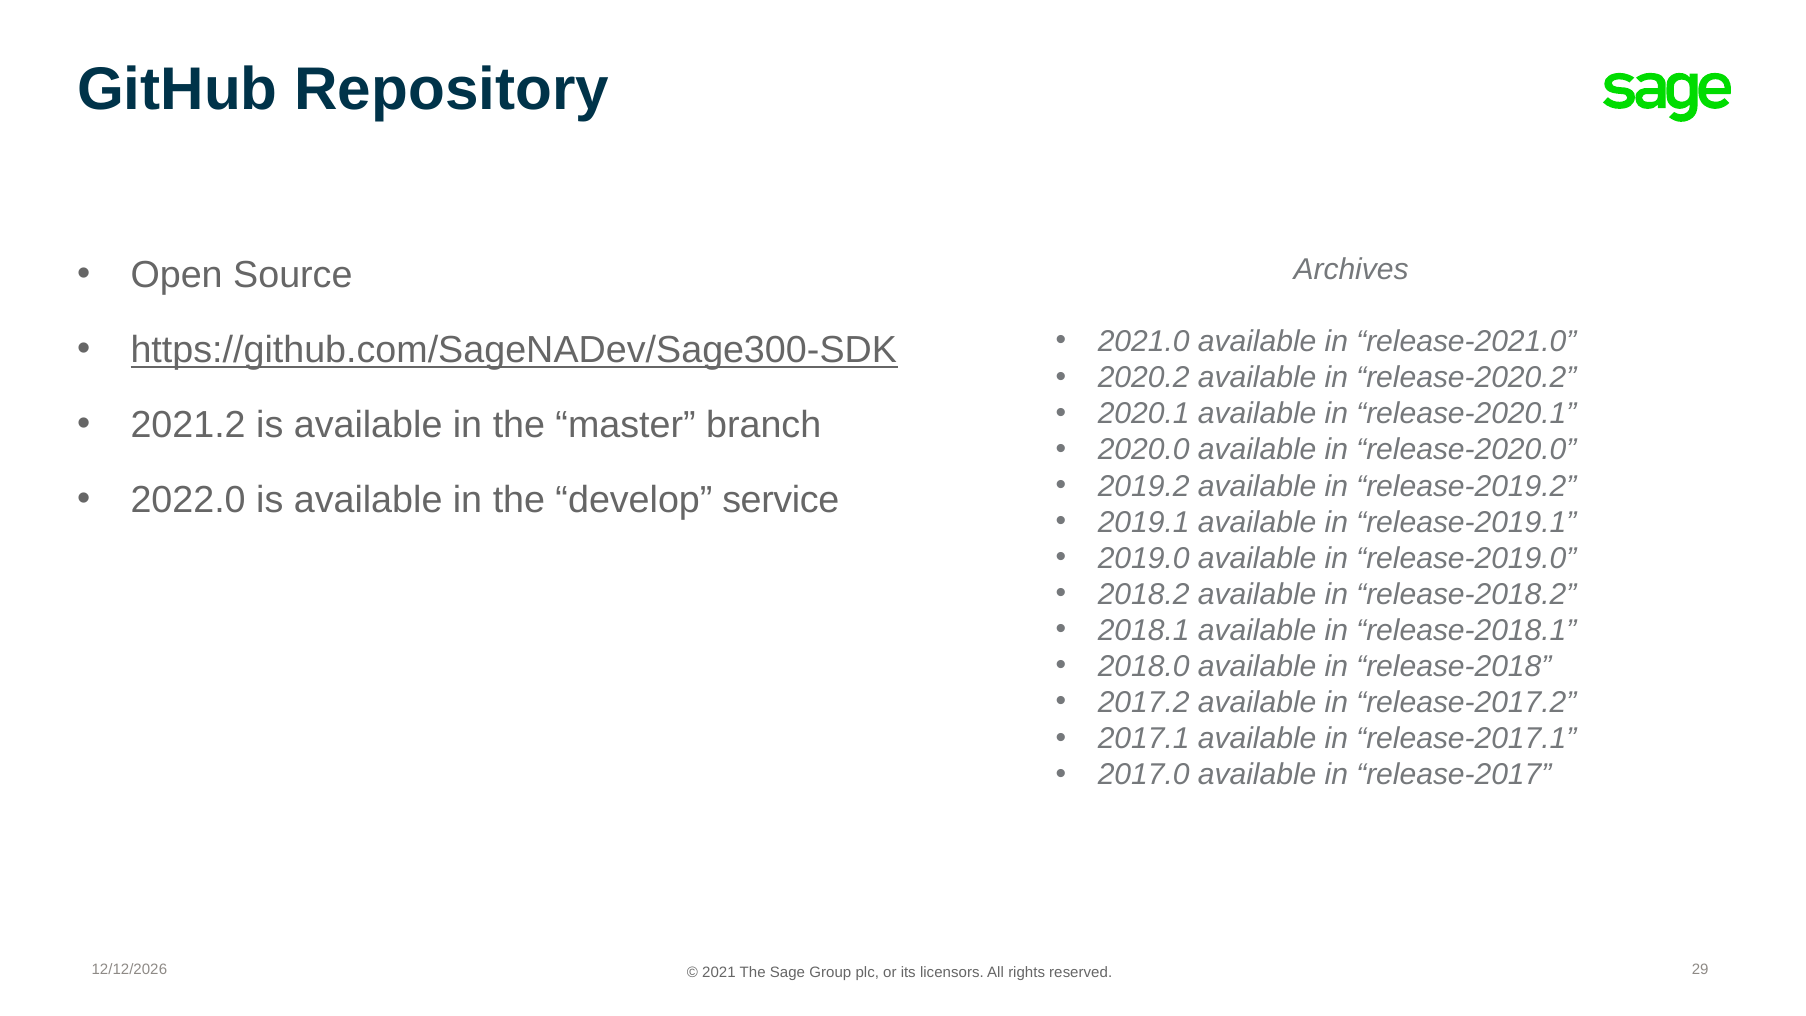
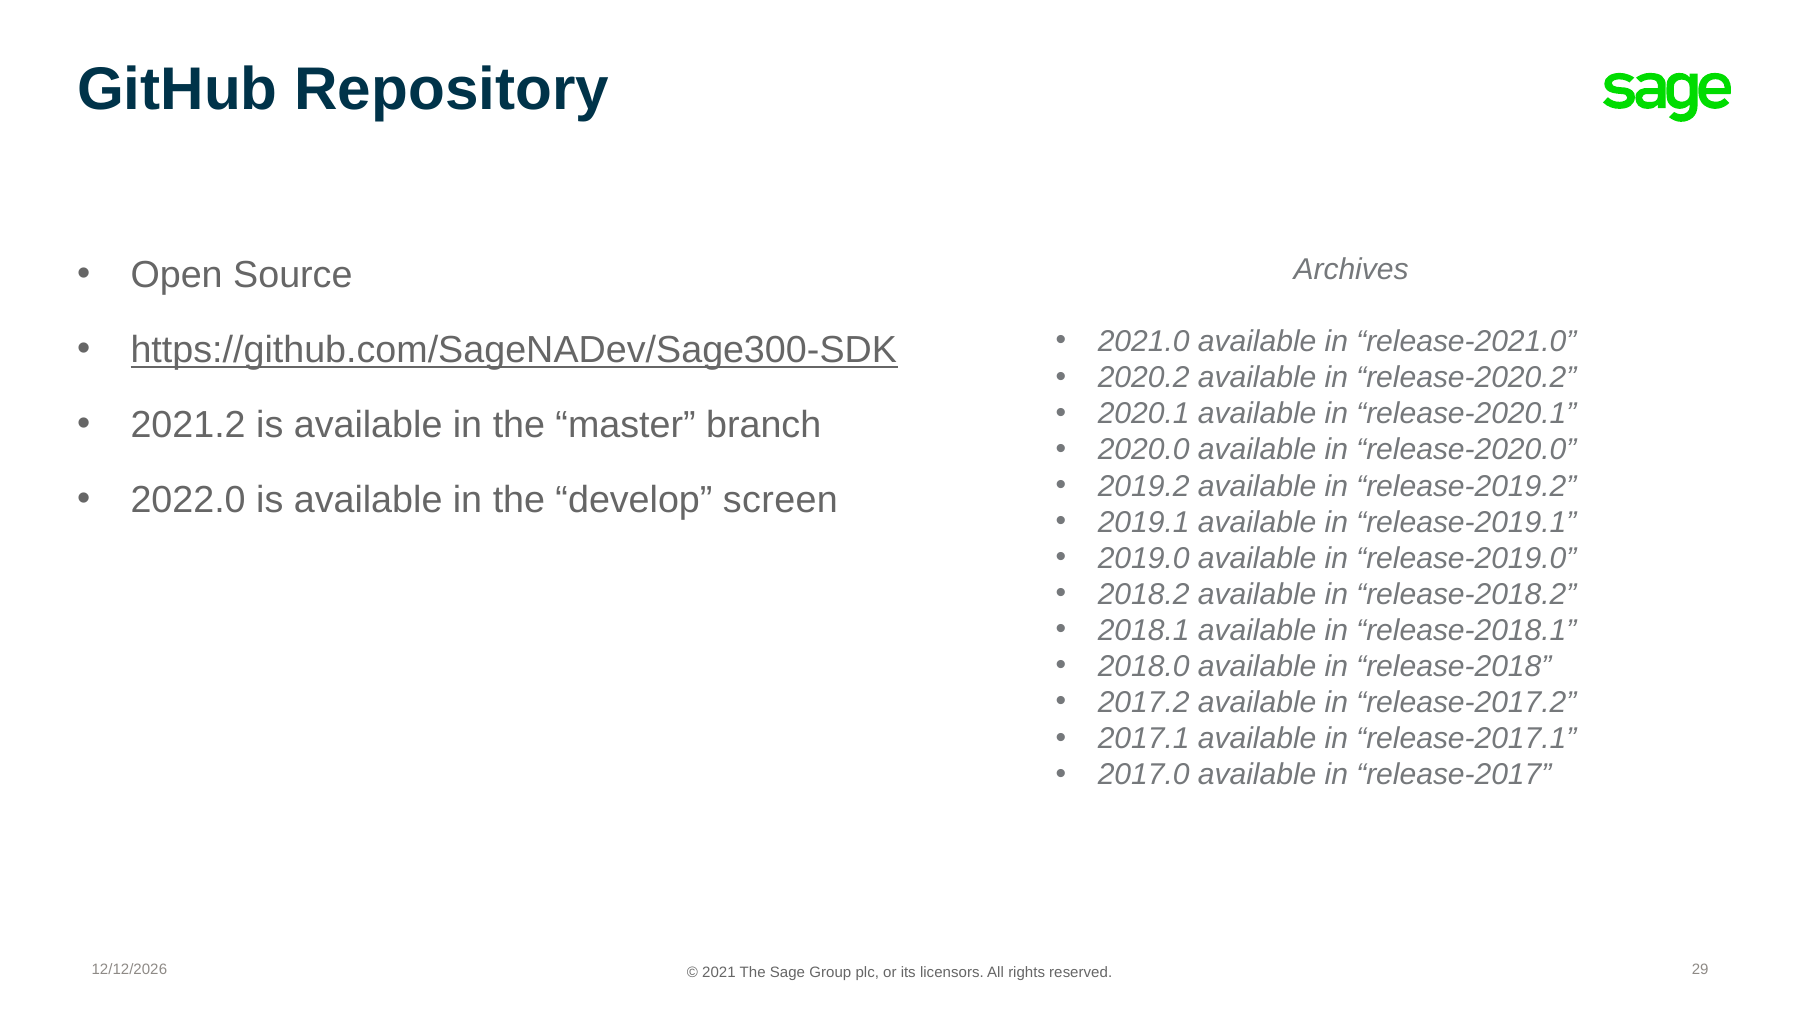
service: service -> screen
